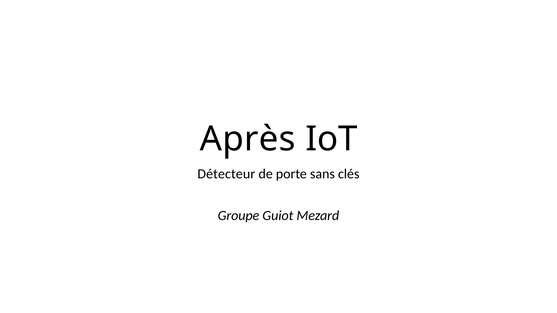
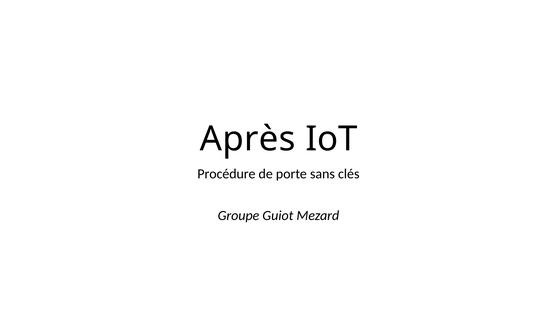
Détecteur: Détecteur -> Procédure
